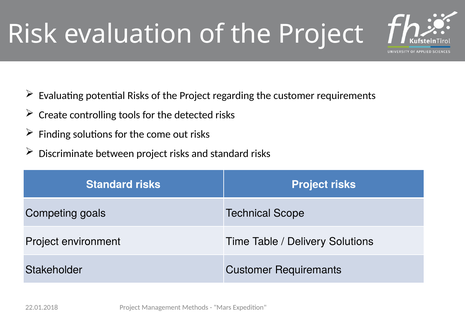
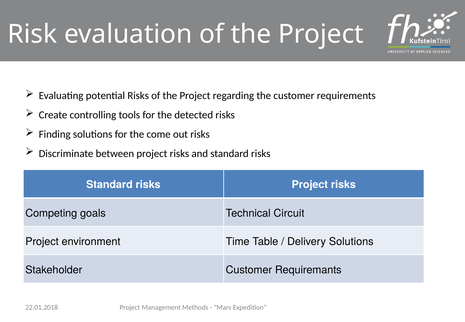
Scope: Scope -> Circuit
